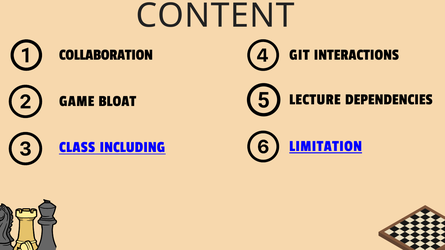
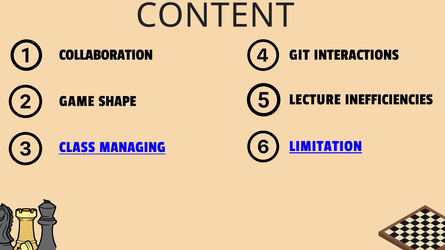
DEPENDENCIES: DEPENDENCIES -> INEFFICIENCIES
BLOAT: BLOAT -> SHAPE
INCLUDING: INCLUDING -> MANAGING
